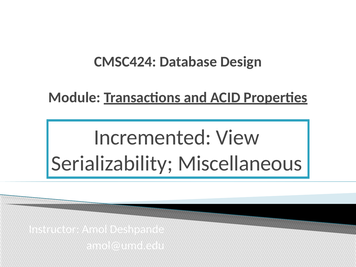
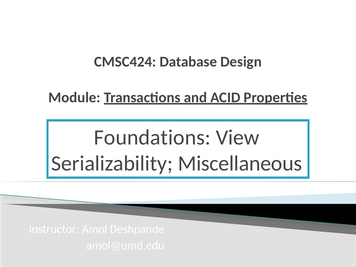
Incremented: Incremented -> Foundations
